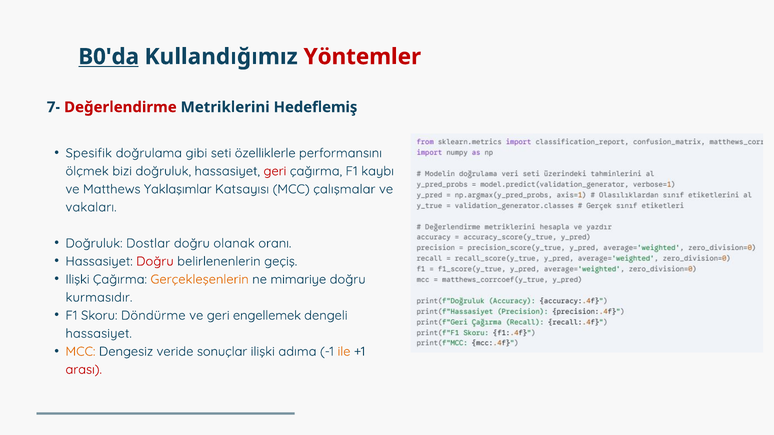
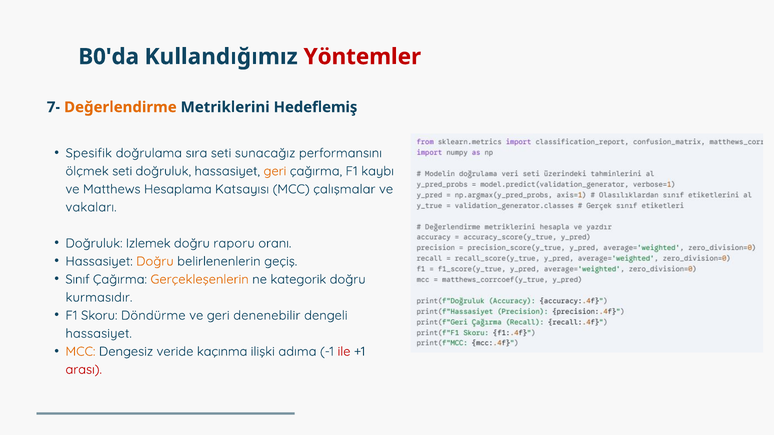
B0'da underline: present -> none
Değerlendirme colour: red -> orange
gibi: gibi -> sıra
özelliklerle: özelliklerle -> sunacağız
ölçmek bizi: bizi -> seti
geri at (275, 171) colour: red -> orange
Yaklaşımlar: Yaklaşımlar -> Hesaplama
Dostlar: Dostlar -> Izlemek
olanak: olanak -> raporu
Doğru at (155, 262) colour: red -> orange
Ilişki at (78, 280): Ilişki -> Sınıf
mimariye: mimariye -> kategorik
engellemek: engellemek -> denenebilir
sonuçlar: sonuçlar -> kaçınma
ile colour: orange -> red
